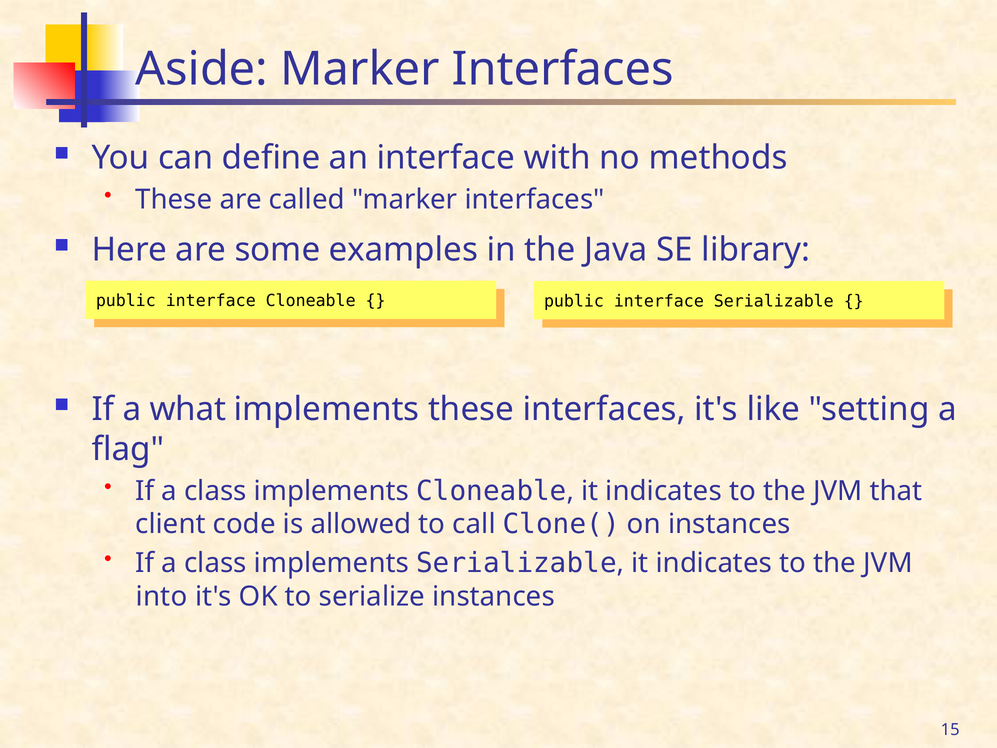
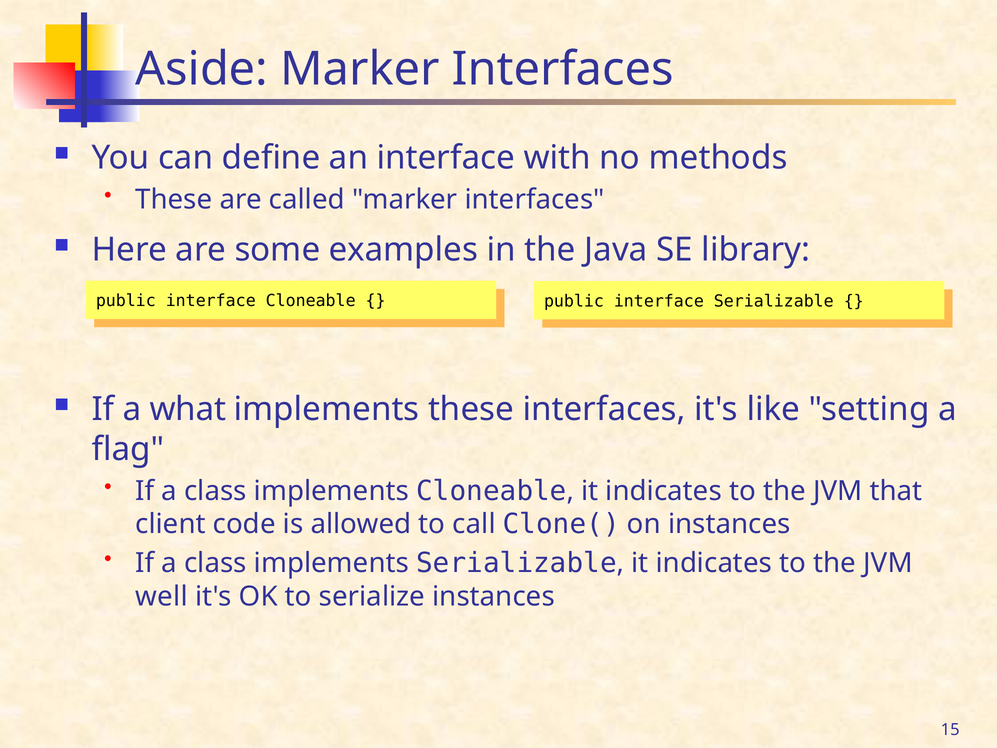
into: into -> well
